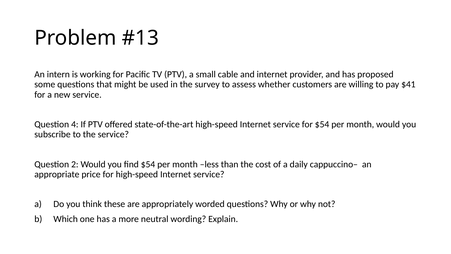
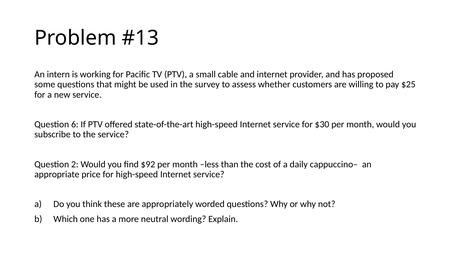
$41: $41 -> $25
4: 4 -> 6
for $54: $54 -> $30
find $54: $54 -> $92
